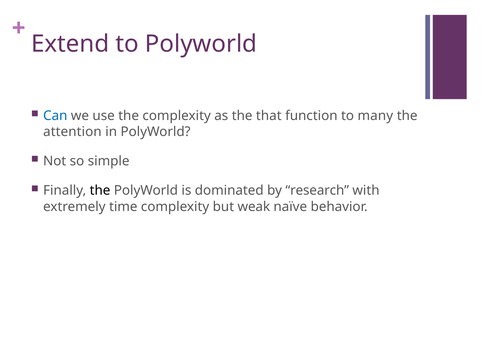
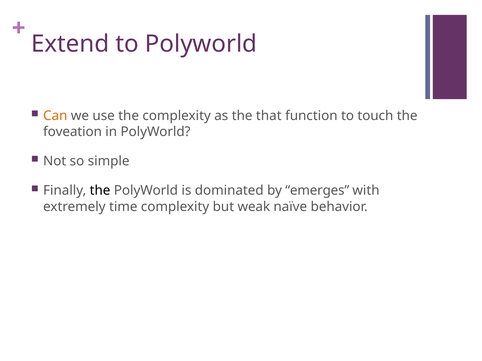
Can colour: blue -> orange
many: many -> touch
attention: attention -> foveation
research: research -> emerges
